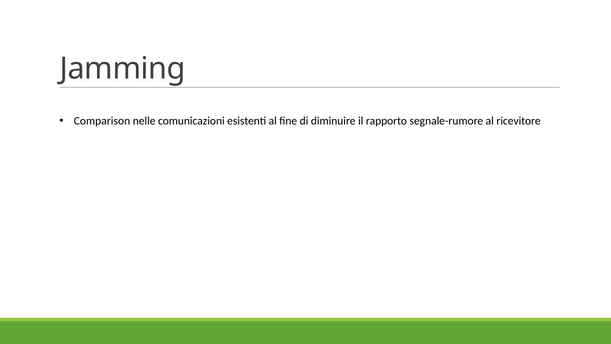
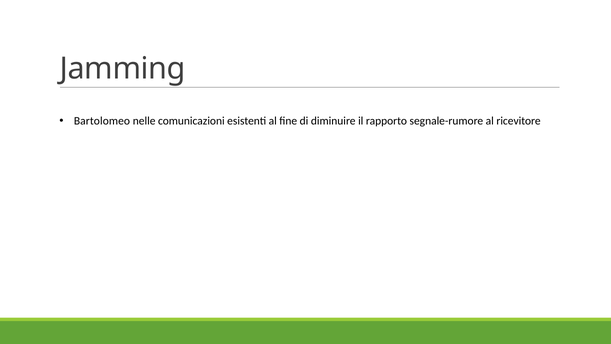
Comparison: Comparison -> Bartolomeo
